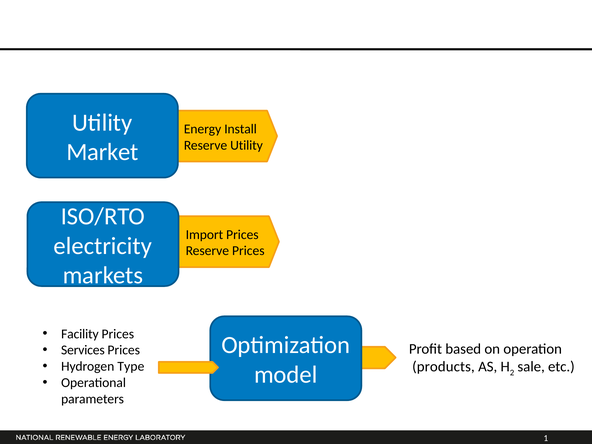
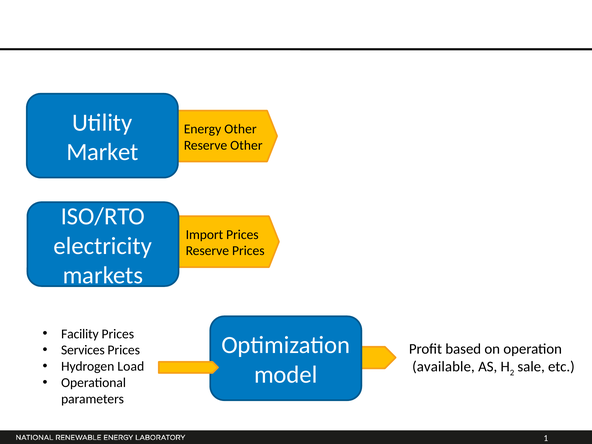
Energy Install: Install -> Other
Reserve Utility: Utility -> Other
Type: Type -> Load
products: products -> available
